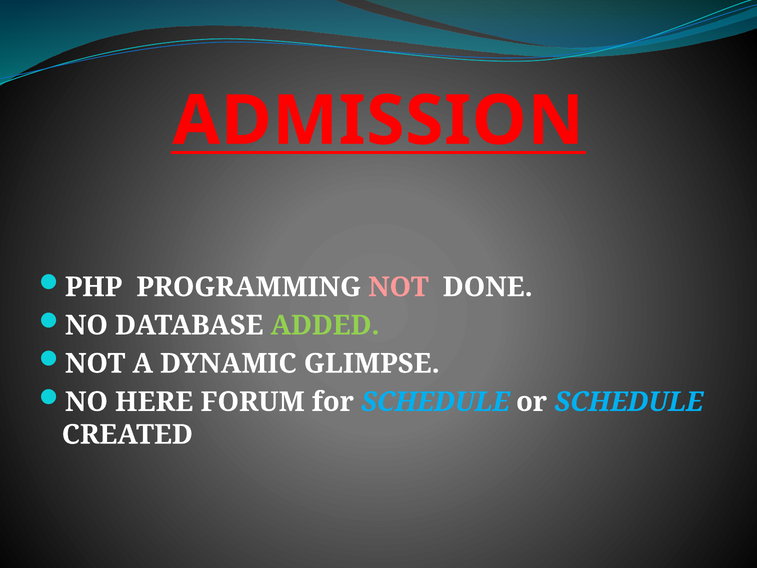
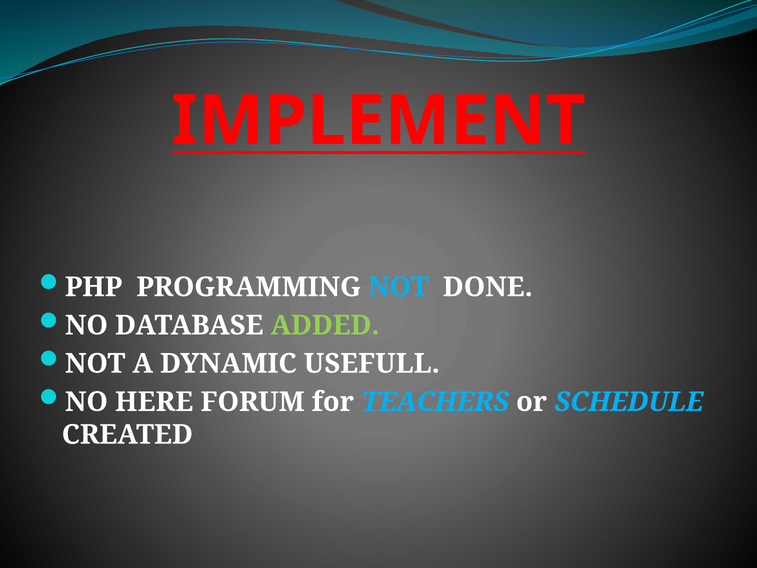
ADMISSION: ADMISSION -> IMPLEMENT
NOT at (398, 287) colour: pink -> light blue
GLIMPSE: GLIMPSE -> USEFULL
for SCHEDULE: SCHEDULE -> TEACHERS
